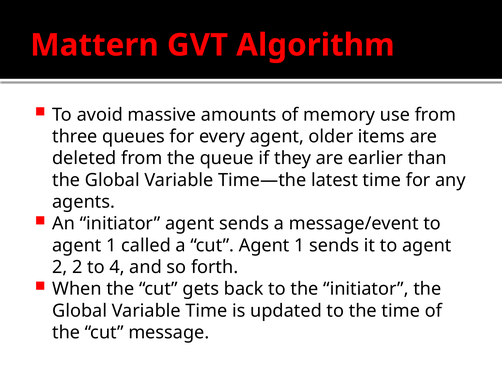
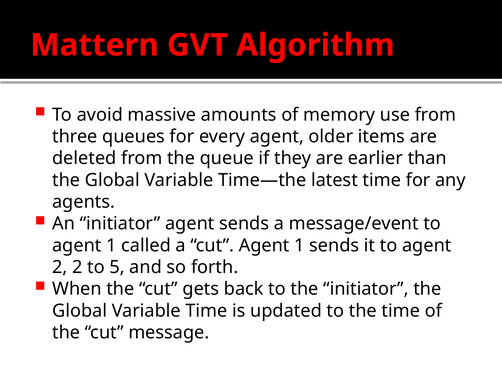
4: 4 -> 5
